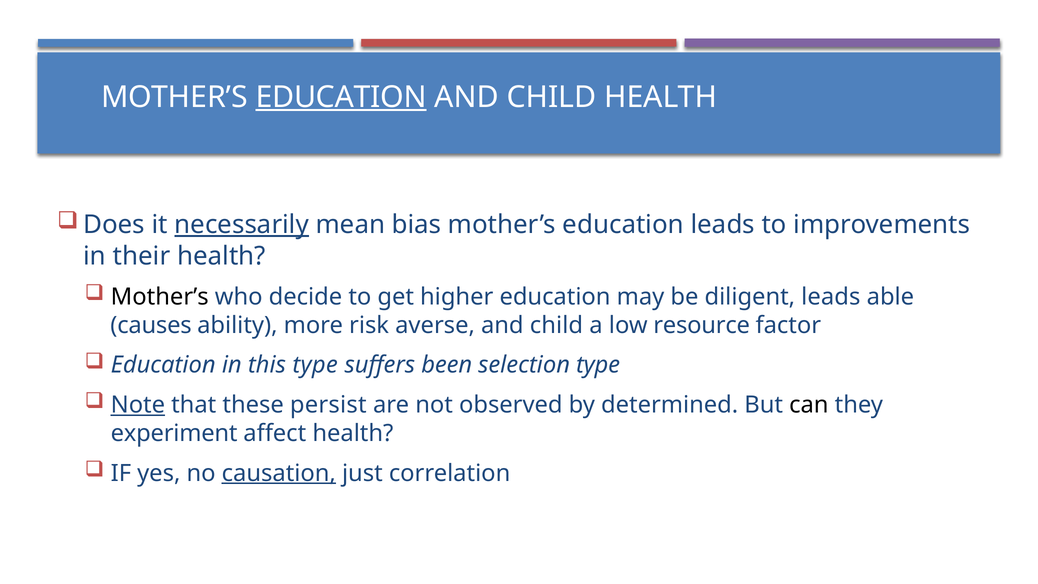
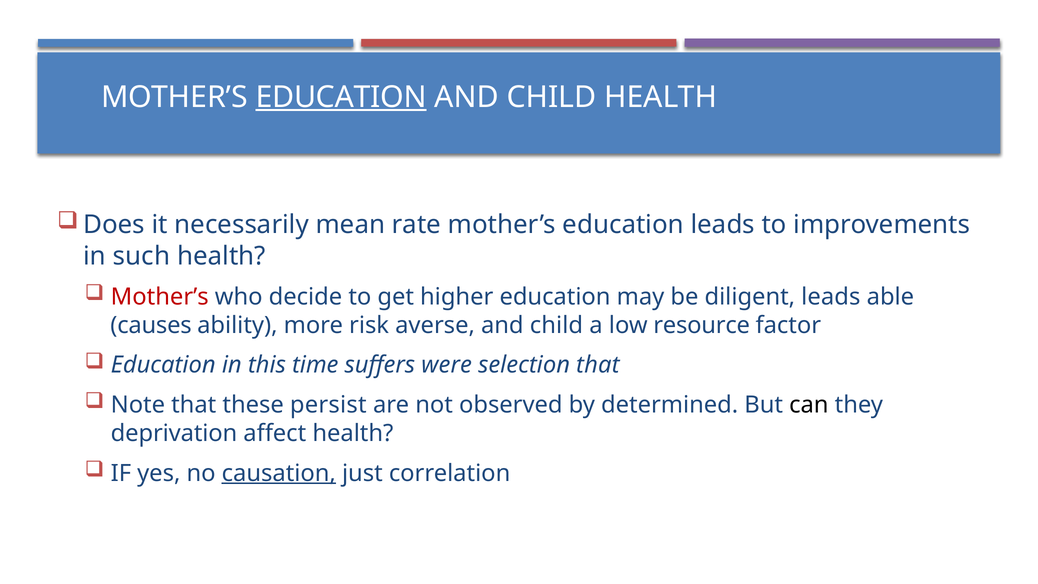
necessarily underline: present -> none
bias: bias -> rate
their: their -> such
Mother’s at (160, 297) colour: black -> red
this type: type -> time
been: been -> were
selection type: type -> that
Note underline: present -> none
experiment: experiment -> deprivation
